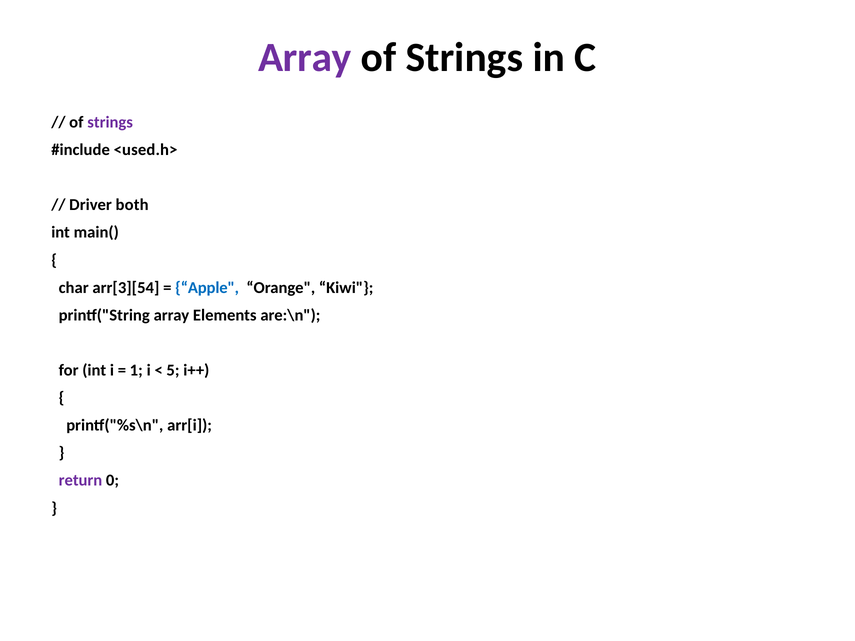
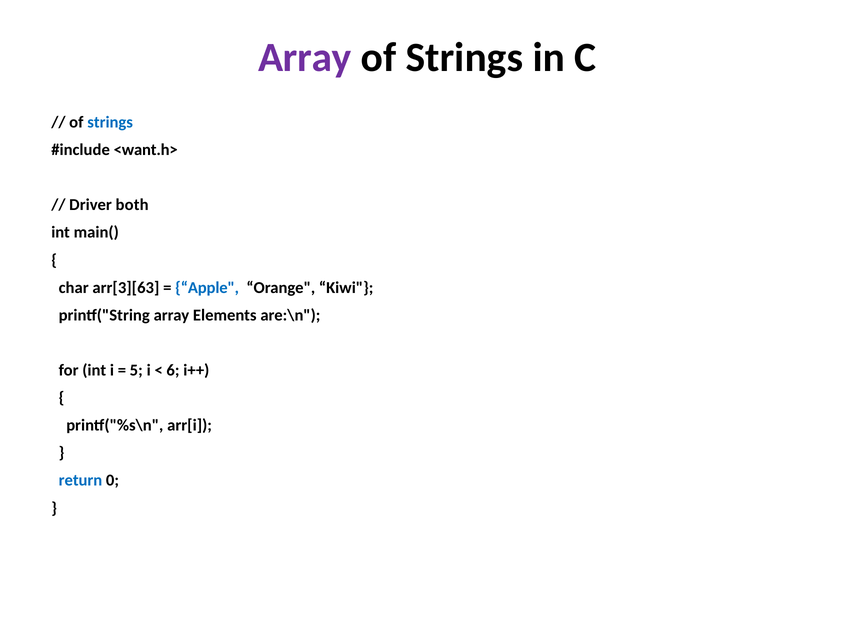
strings at (110, 122) colour: purple -> blue
<used.h>: <used.h> -> <want.h>
arr[3][54: arr[3][54 -> arr[3][63
1: 1 -> 5
5: 5 -> 6
return colour: purple -> blue
